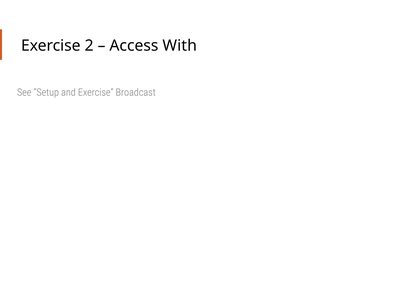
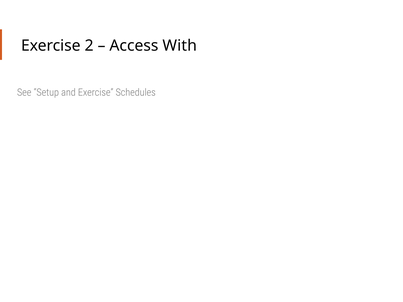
Broadcast: Broadcast -> Schedules
